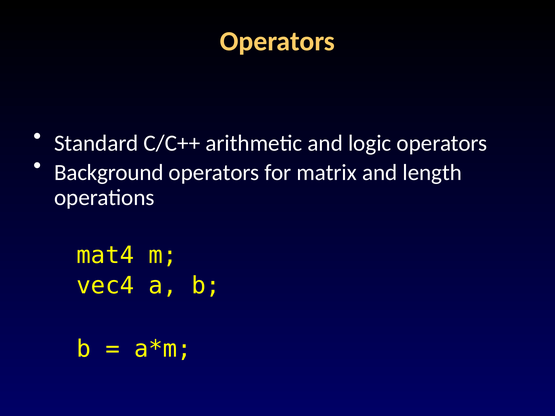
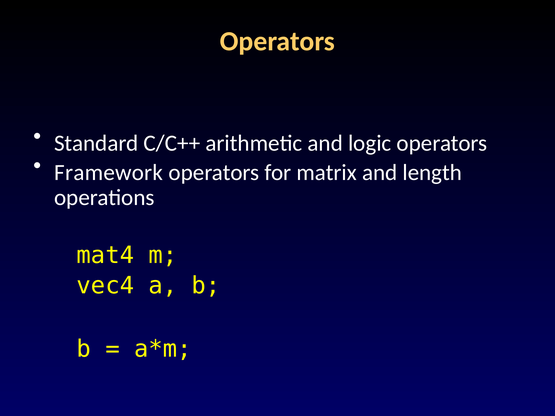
Background: Background -> Framework
